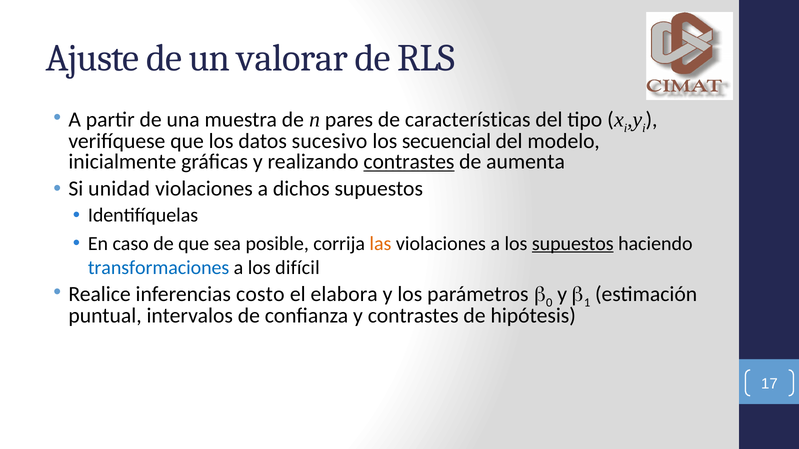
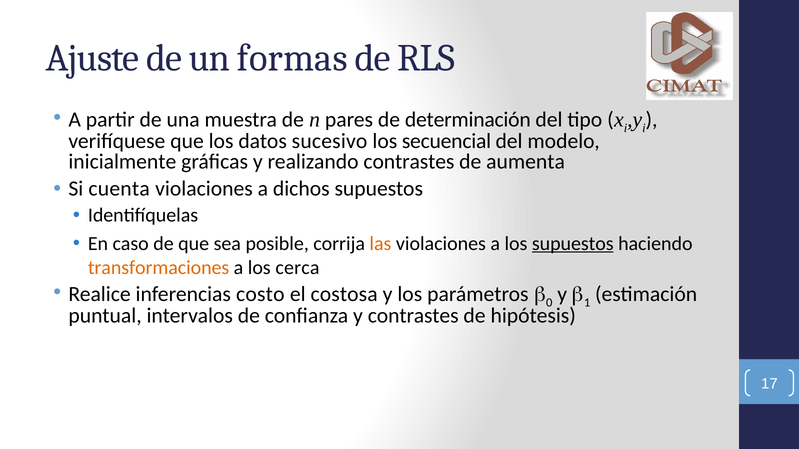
valorar: valorar -> formas
características: características -> determinación
contrastes at (409, 162) underline: present -> none
unidad: unidad -> cuenta
transformaciones colour: blue -> orange
difícil: difícil -> cerca
elabora: elabora -> costosa
